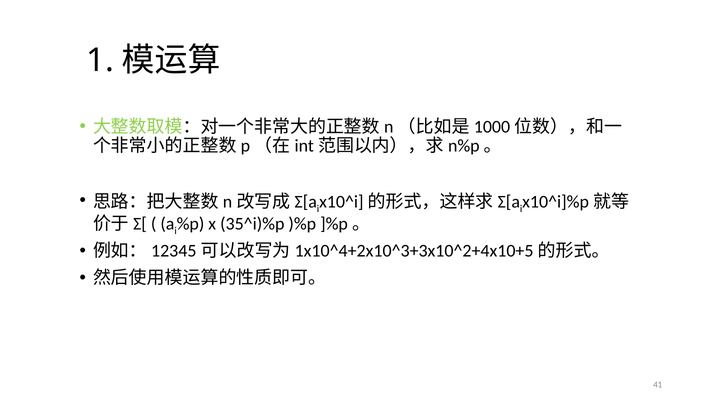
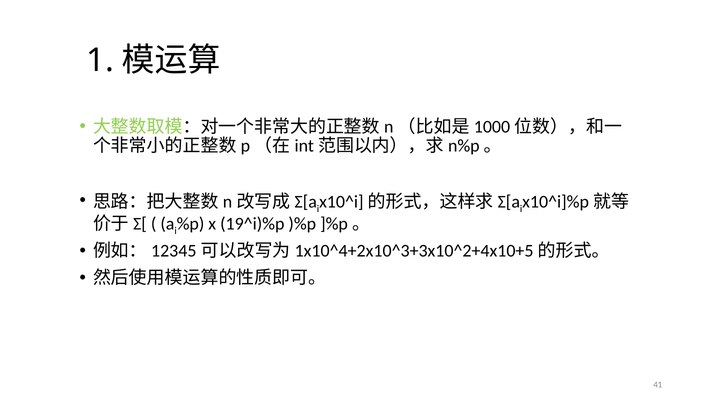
35^i)%p: 35^i)%p -> 19^i)%p
